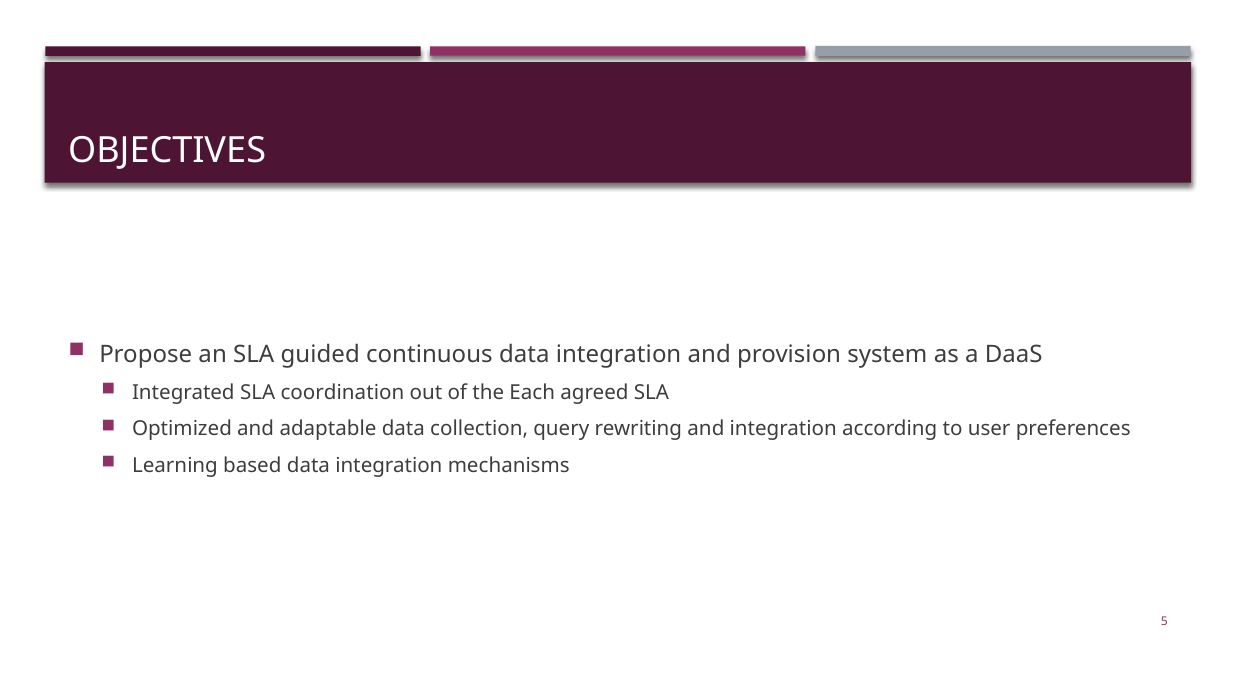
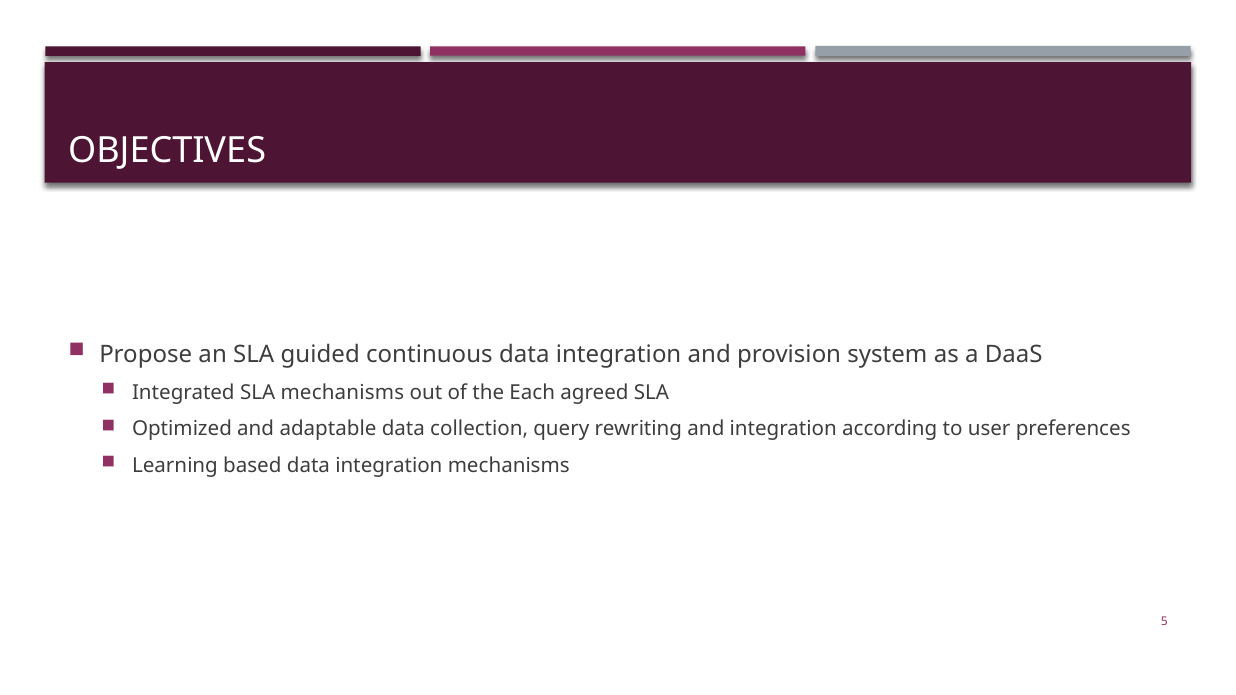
SLA coordination: coordination -> mechanisms
